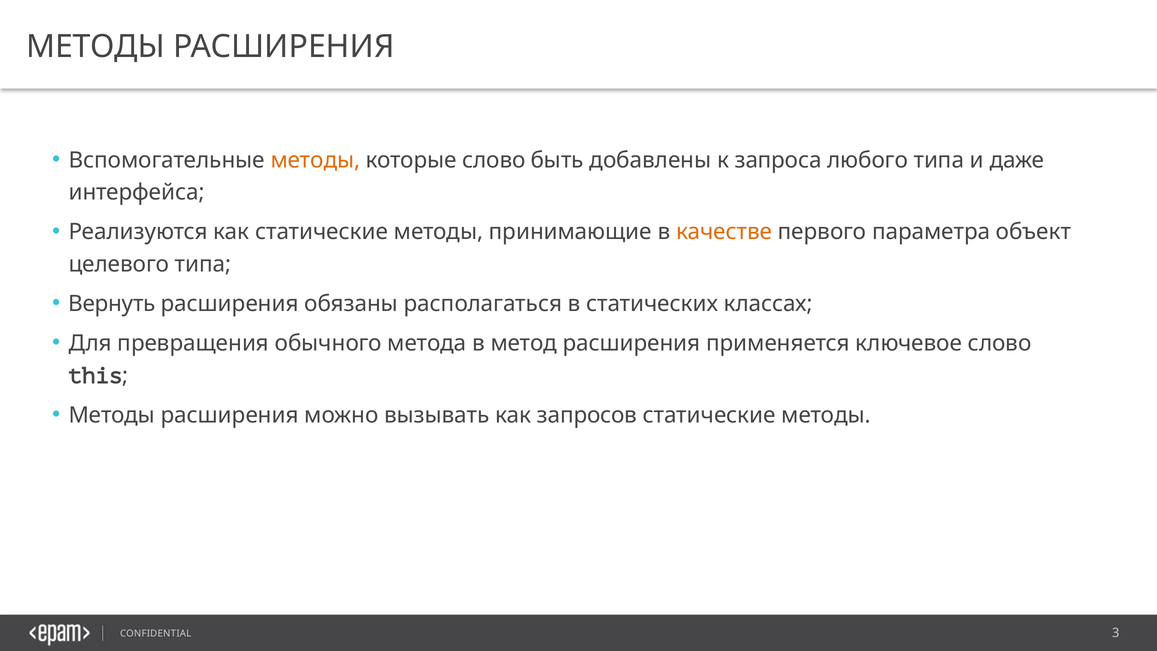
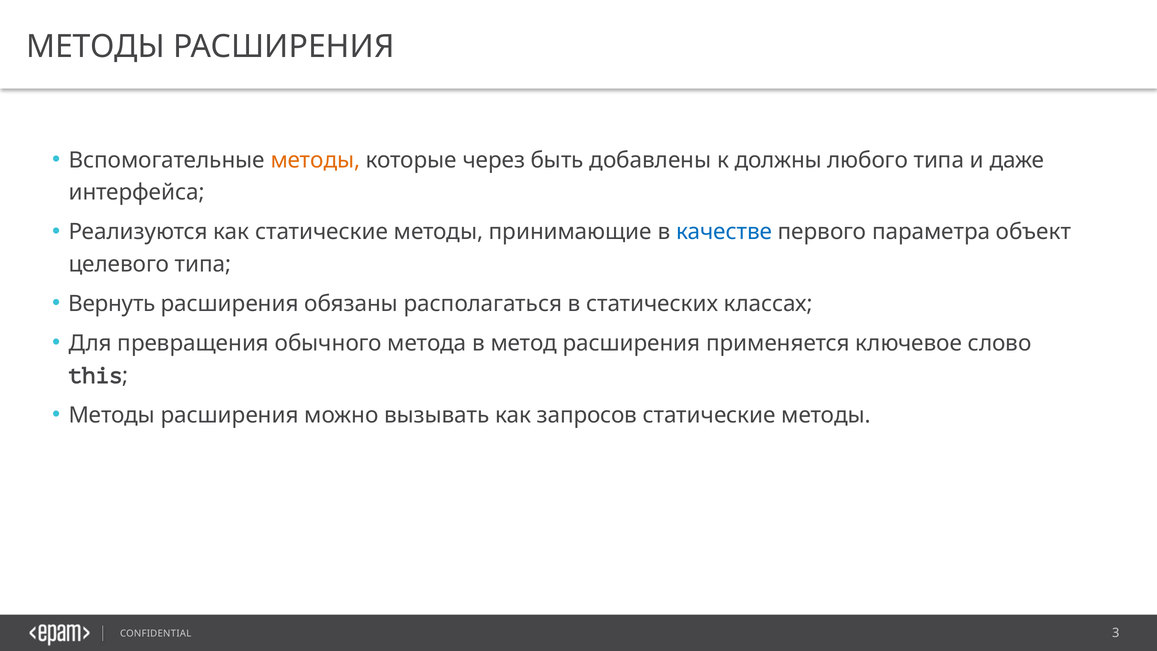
которые слово: слово -> через
запроса: запроса -> должны
качестве colour: orange -> blue
